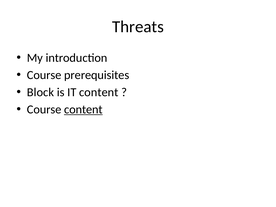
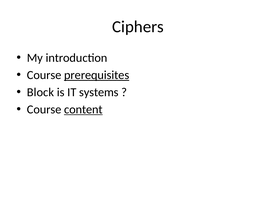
Threats: Threats -> Ciphers
prerequisites underline: none -> present
IT content: content -> systems
